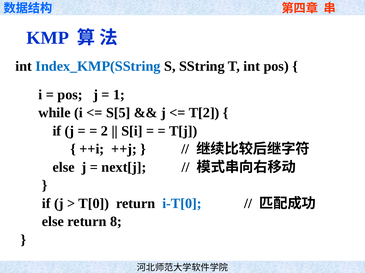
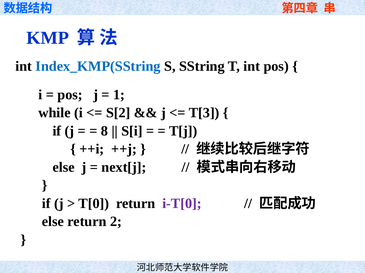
S[5: S[5 -> S[2
T[2: T[2 -> T[3
2: 2 -> 8
i-T[0 colour: blue -> purple
8: 8 -> 2
